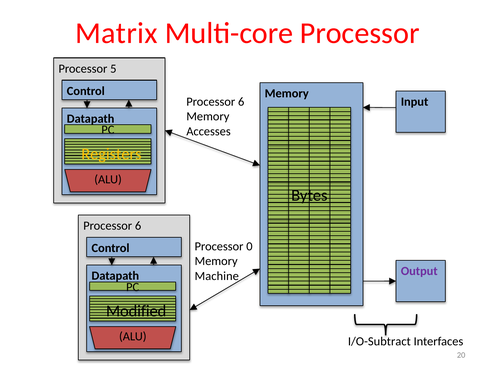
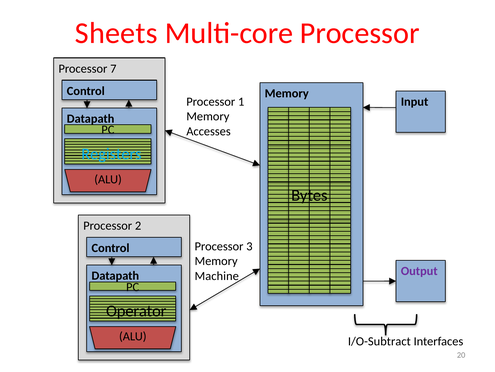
Matrix: Matrix -> Sheets
5: 5 -> 7
6 at (241, 101): 6 -> 1
Registers colour: yellow -> light blue
6 at (138, 225): 6 -> 2
0: 0 -> 3
Modified: Modified -> Operator
